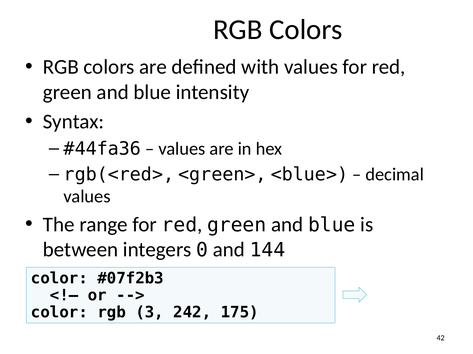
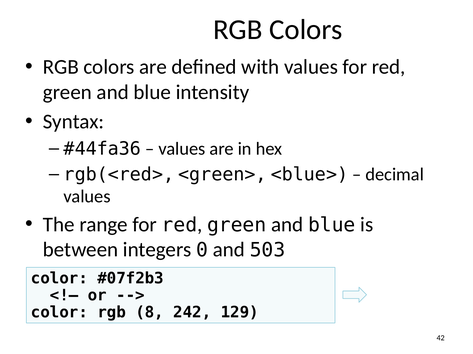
144: 144 -> 503
3: 3 -> 8
175: 175 -> 129
